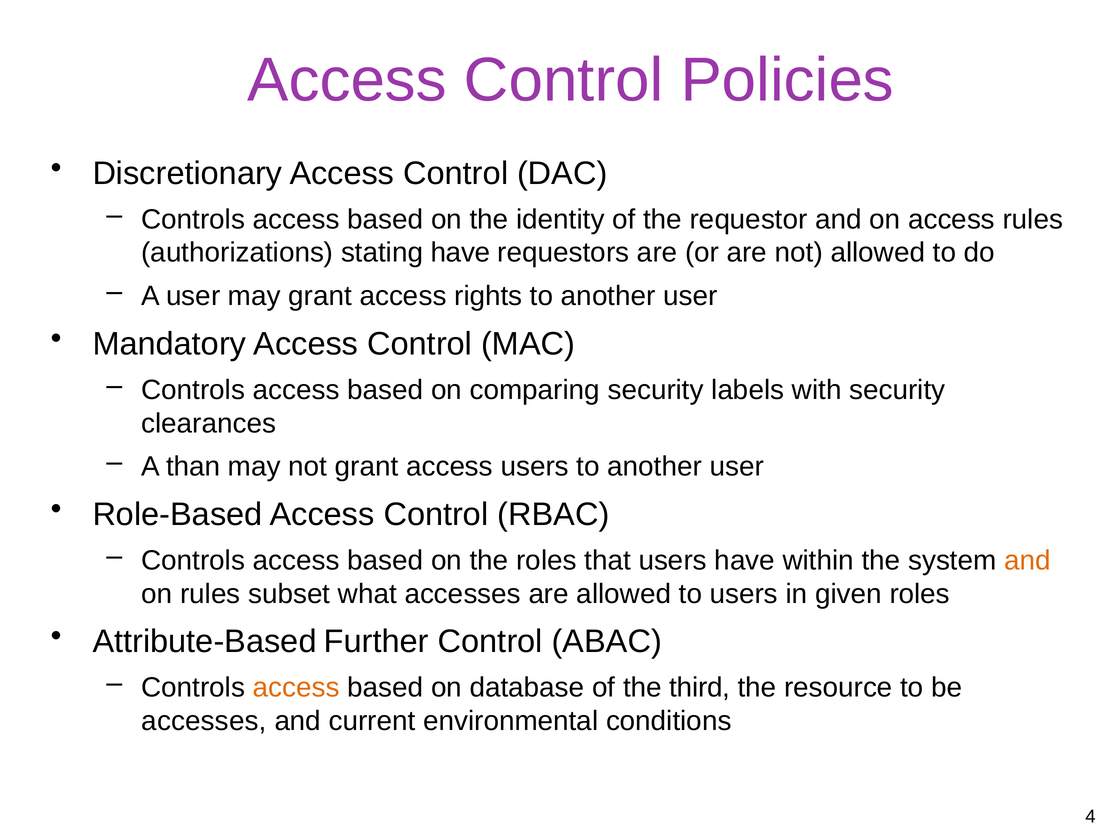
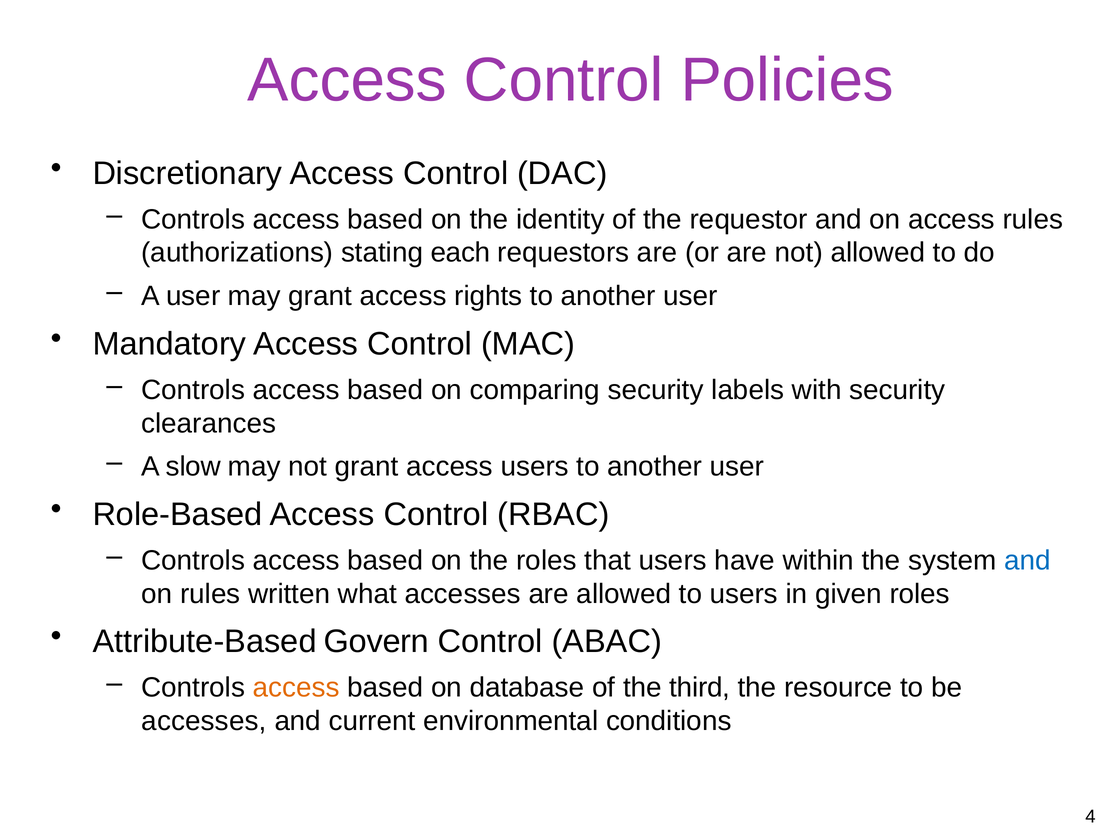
stating have: have -> each
than: than -> slow
and at (1027, 560) colour: orange -> blue
subset: subset -> written
Further: Further -> Govern
